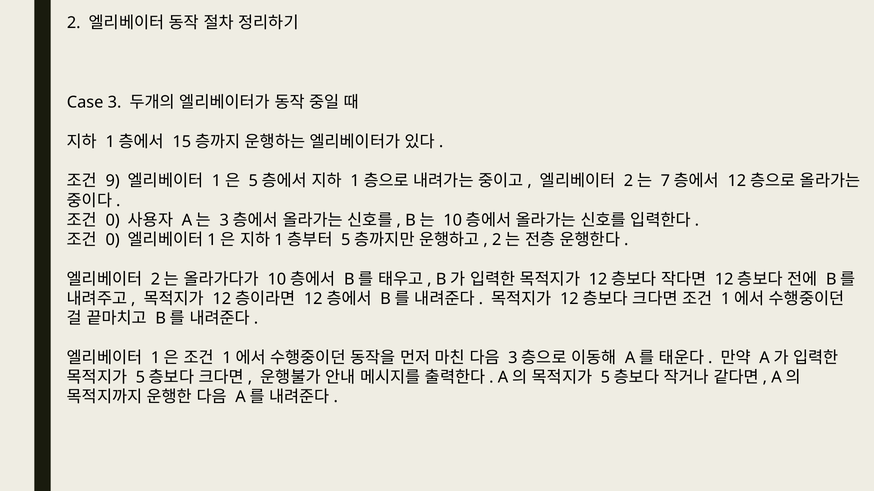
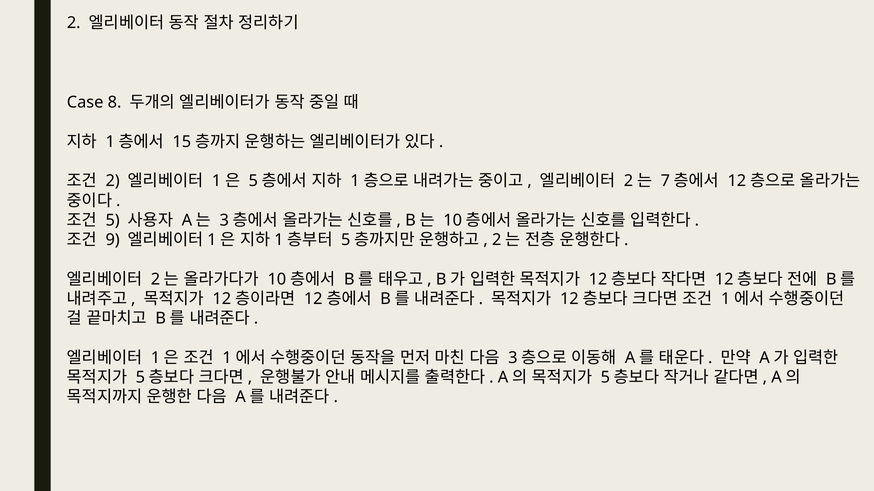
3: 3 -> 8
9 at (113, 181): 9 -> 2
0 at (113, 221): 0 -> 5
0 at (113, 240): 0 -> 9
